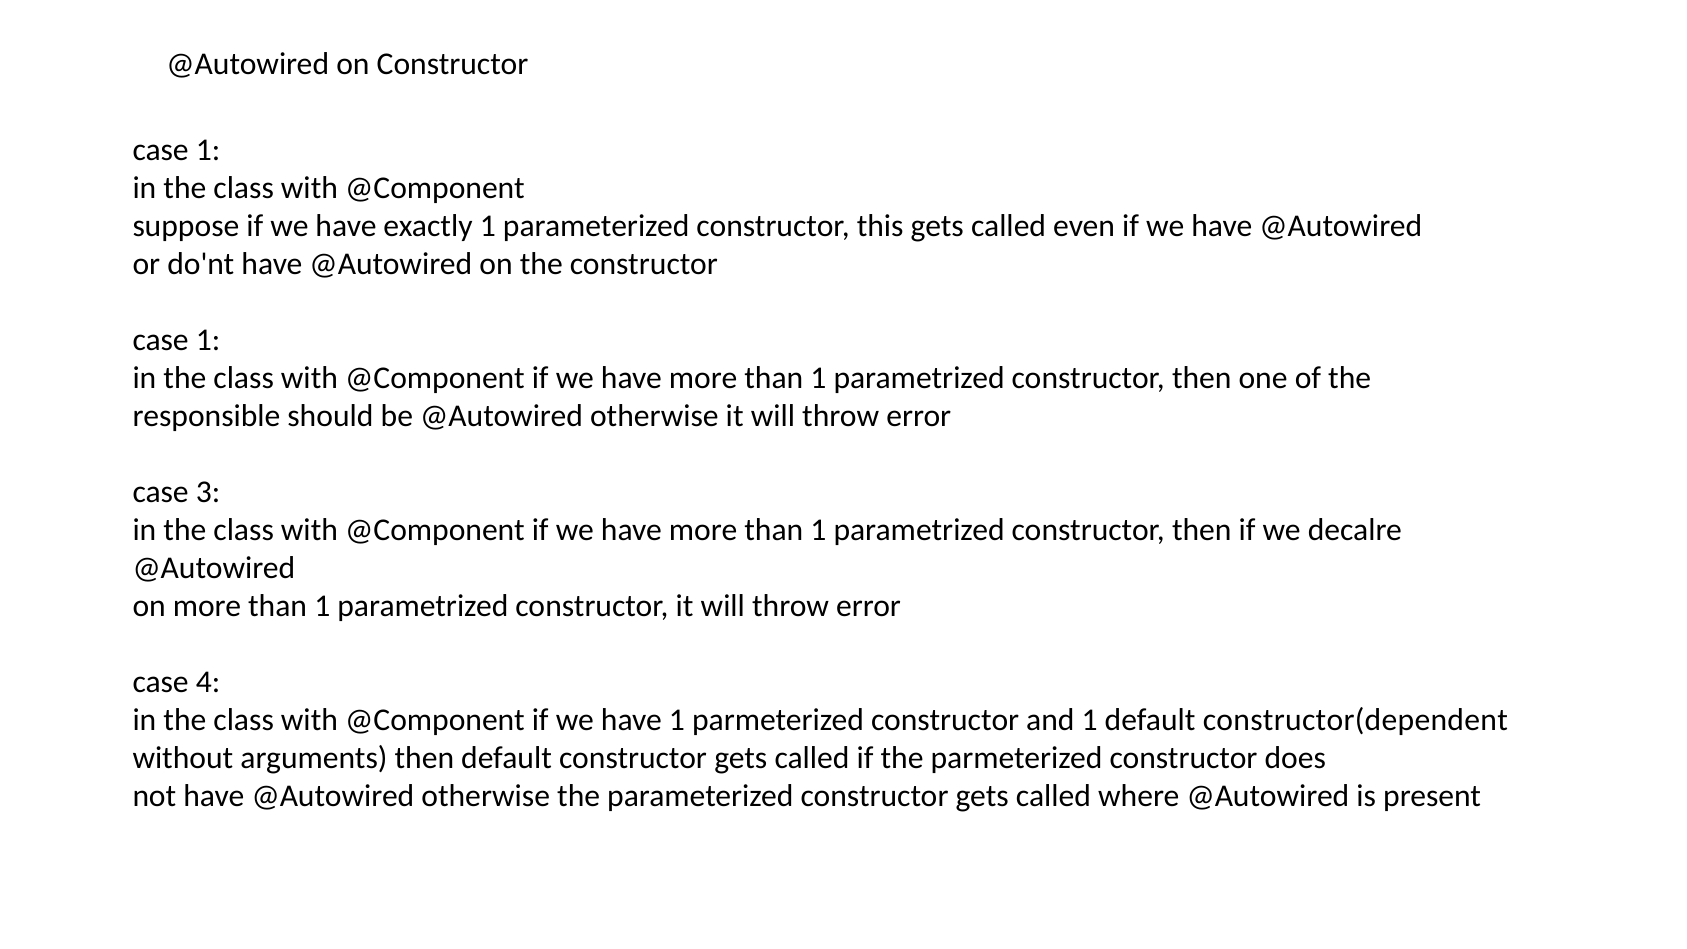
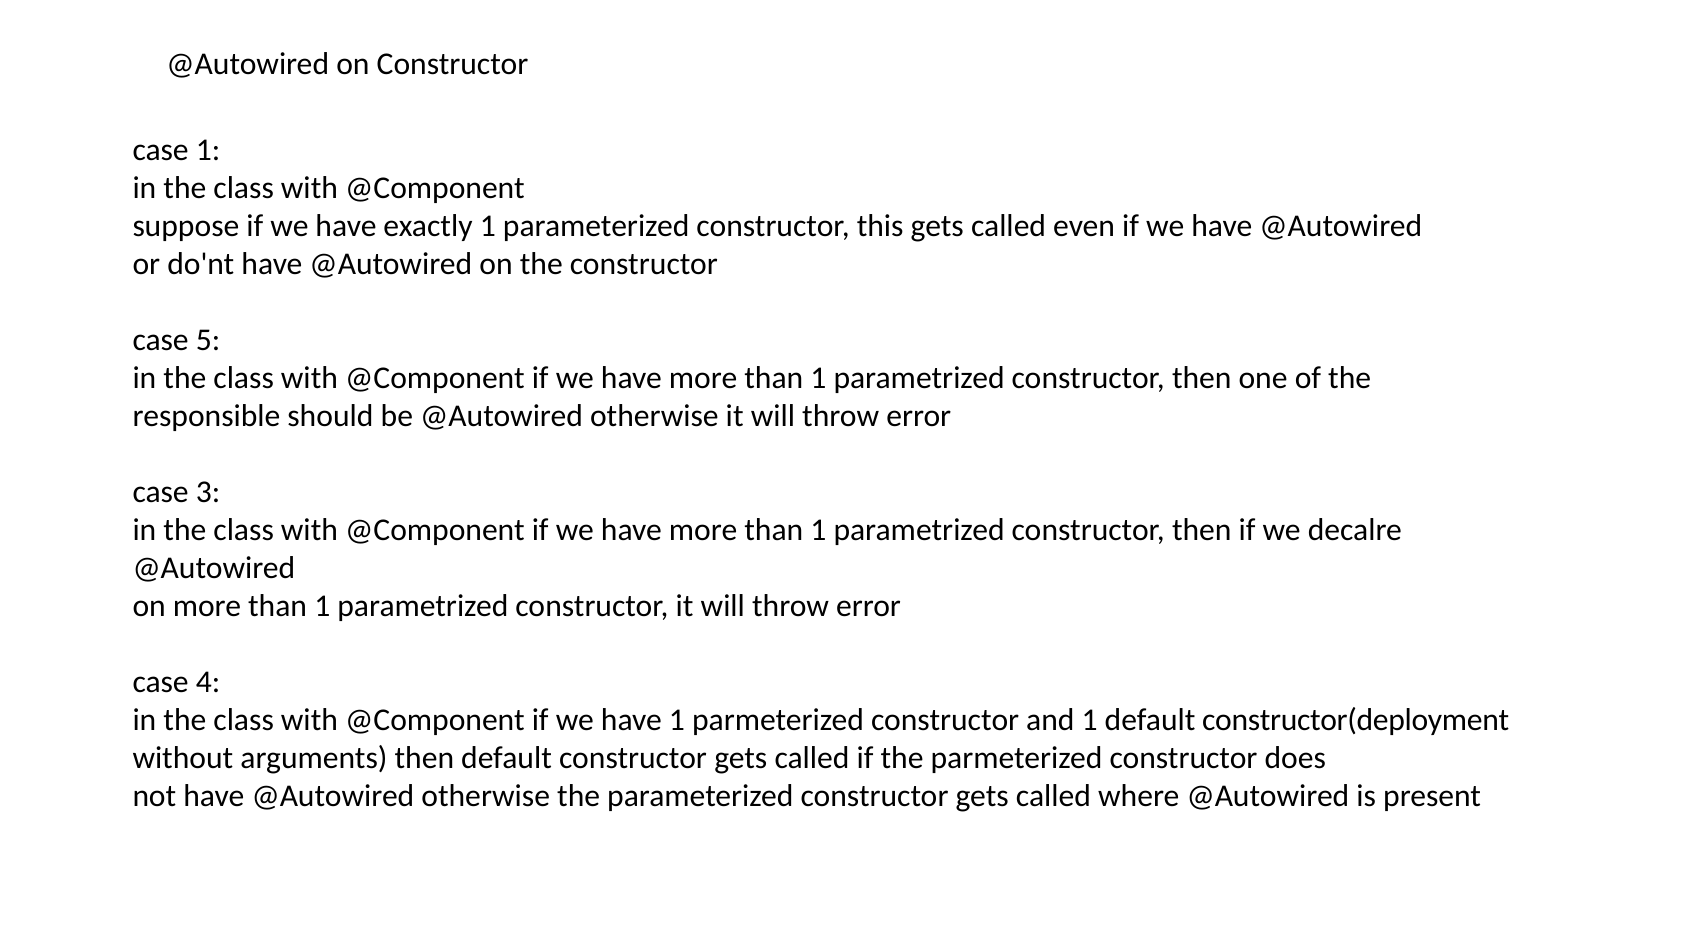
1 at (208, 340): 1 -> 5
constructor(dependent: constructor(dependent -> constructor(deployment
